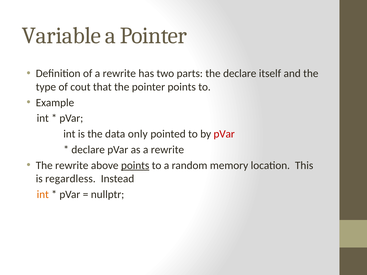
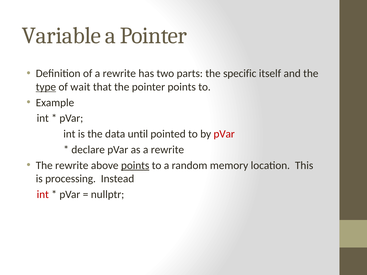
the declare: declare -> specific
type underline: none -> present
cout: cout -> wait
only: only -> until
regardless: regardless -> processing
int at (43, 195) colour: orange -> red
